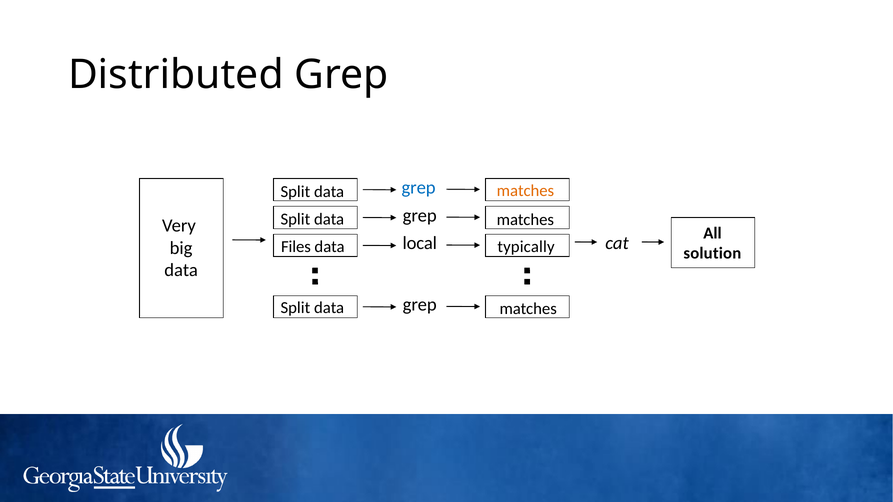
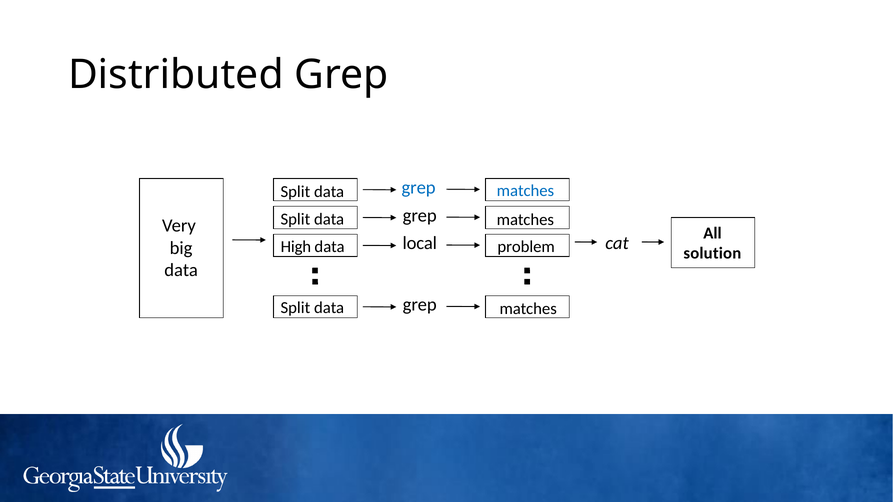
matches at (525, 191) colour: orange -> blue
Files: Files -> High
typically: typically -> problem
